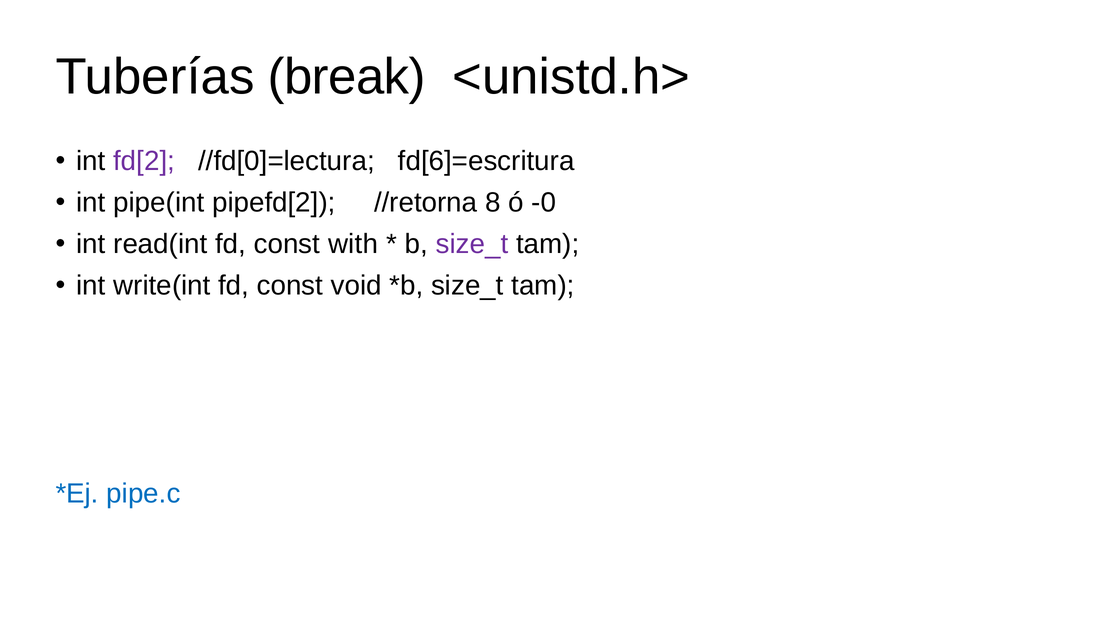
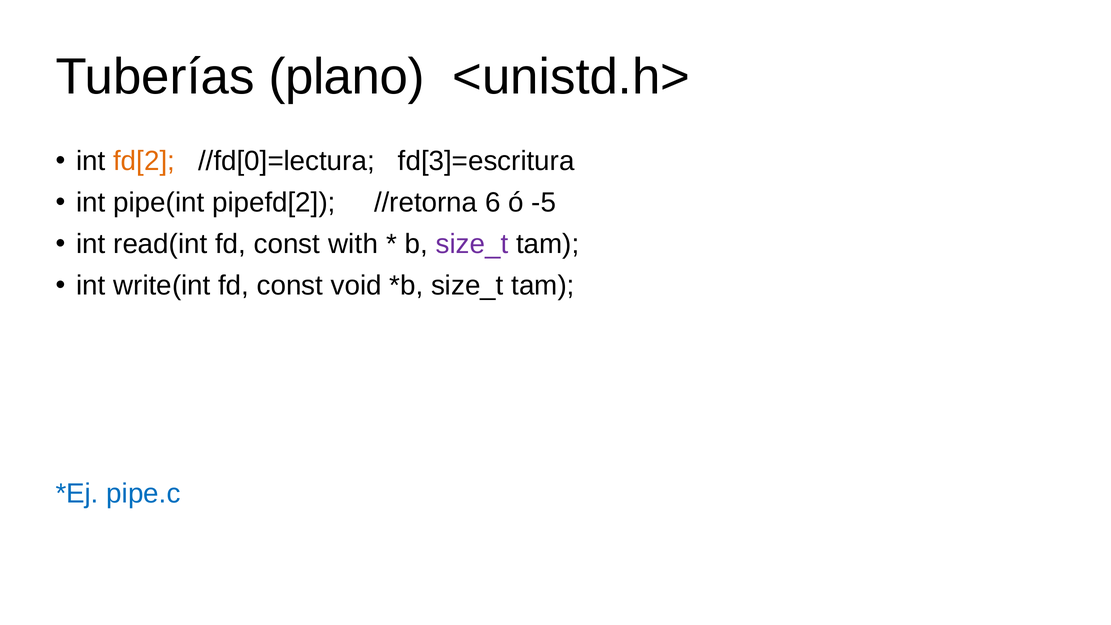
break: break -> plano
fd[2 colour: purple -> orange
fd[6]=escritura: fd[6]=escritura -> fd[3]=escritura
8: 8 -> 6
-0: -0 -> -5
